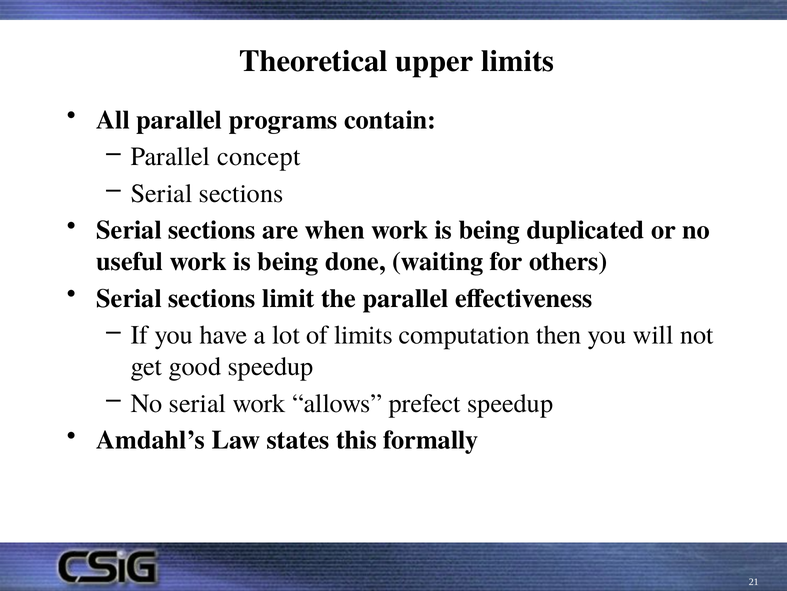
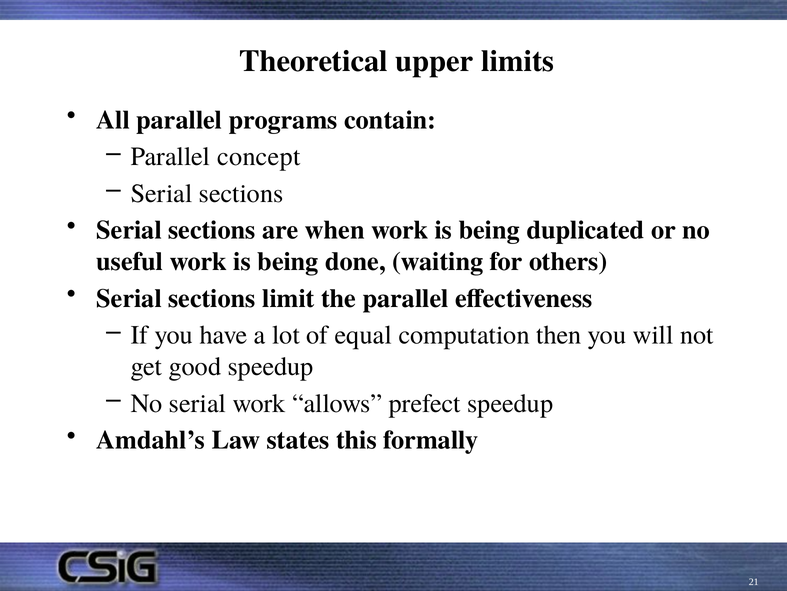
of limits: limits -> equal
